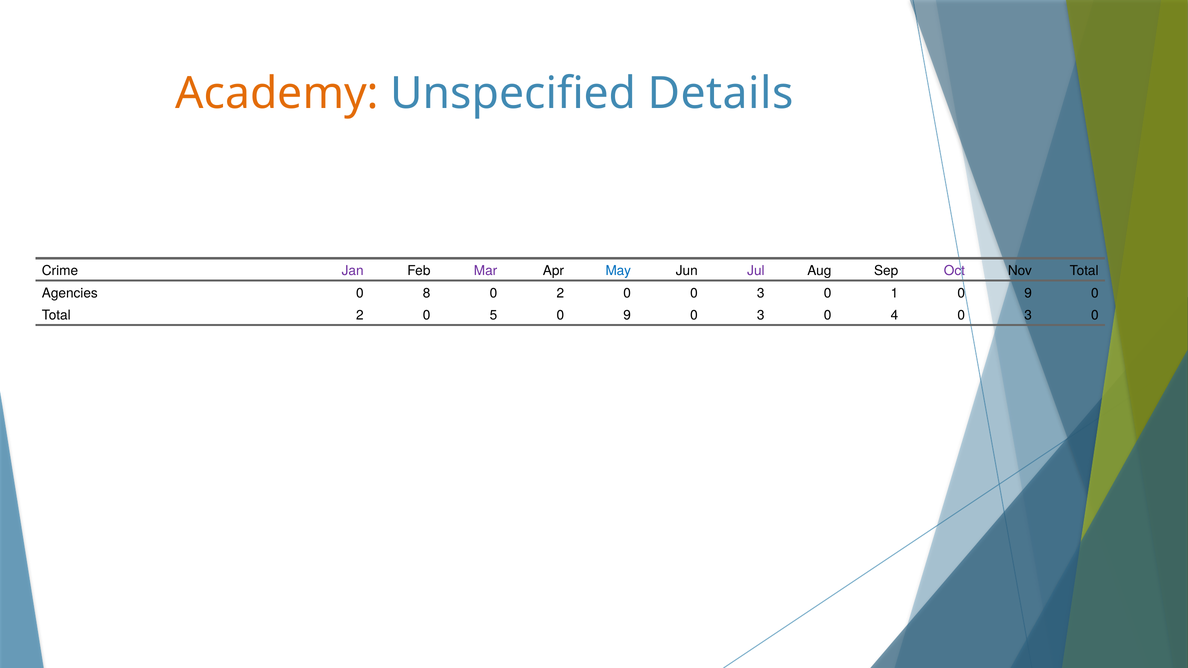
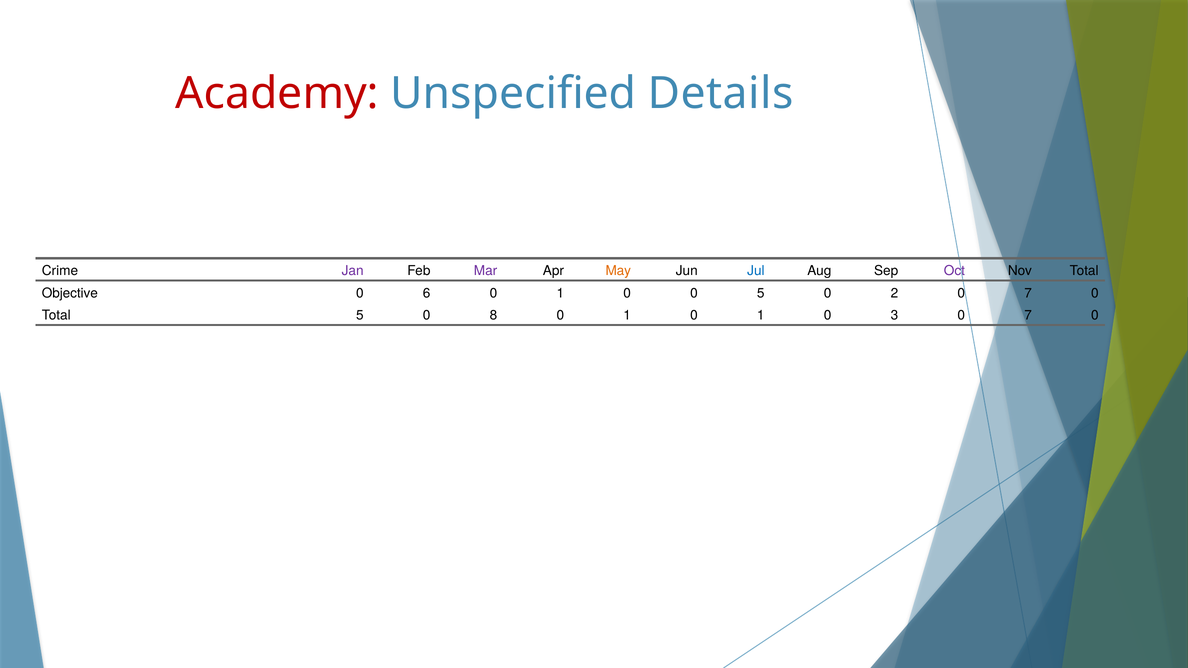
Academy colour: orange -> red
May colour: blue -> orange
Jul colour: purple -> blue
Agencies: Agencies -> Objective
8: 8 -> 6
2 at (560, 293): 2 -> 1
0 0 3: 3 -> 5
1: 1 -> 2
9 at (1028, 293): 9 -> 7
Total 2: 2 -> 5
5: 5 -> 8
9 at (627, 316): 9 -> 1
3 at (761, 316): 3 -> 1
4: 4 -> 3
3 at (1028, 316): 3 -> 7
